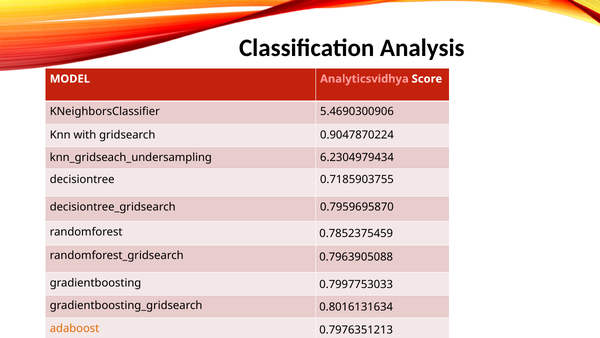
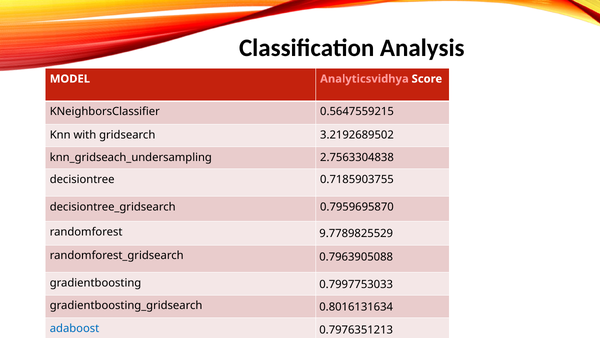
5.4690300906: 5.4690300906 -> 0.5647559215
0.9047870224: 0.9047870224 -> 3.2192689502
6.2304979434: 6.2304979434 -> 2.7563304838
0.7852375459: 0.7852375459 -> 9.7789825529
adaboost colour: orange -> blue
